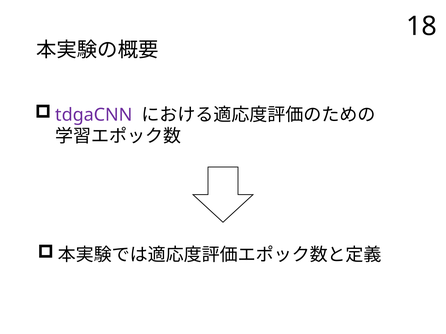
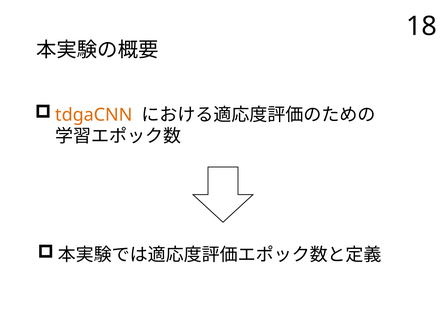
tdgaCNN colour: purple -> orange
